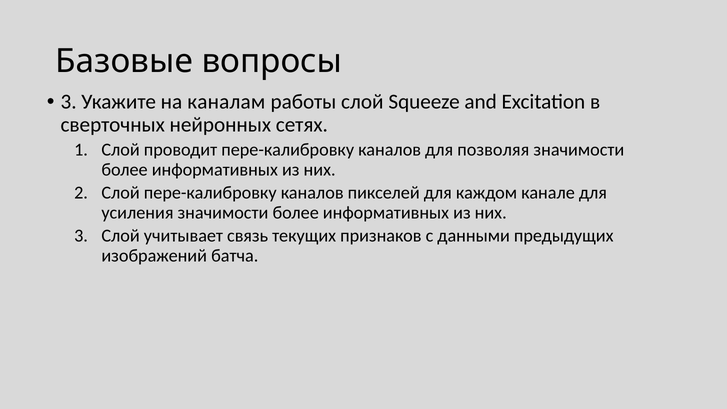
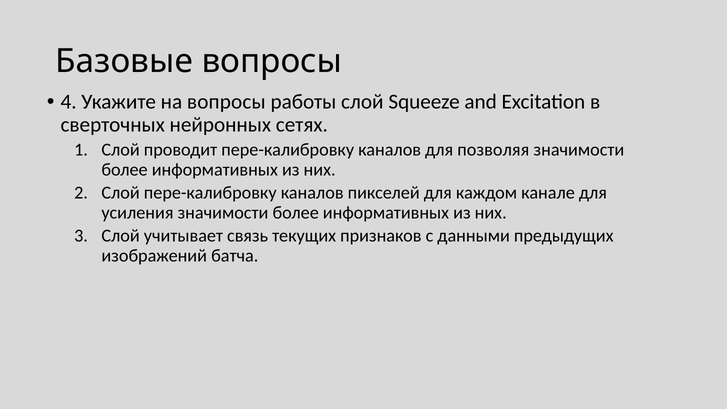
3 at (69, 102): 3 -> 4
на каналам: каналам -> вопросы
